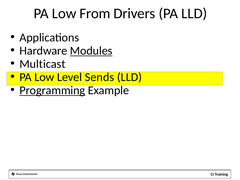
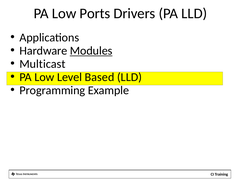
From: From -> Ports
Sends: Sends -> Based
Programming underline: present -> none
